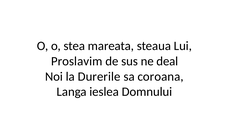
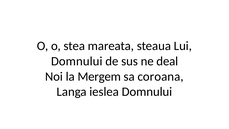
Proslavim at (77, 61): Proslavim -> Domnului
Durerile: Durerile -> Mergem
